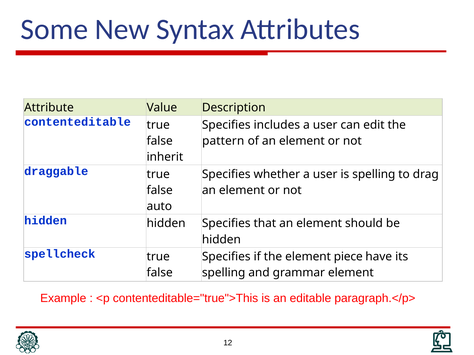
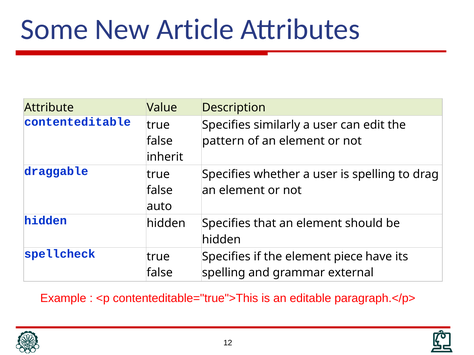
Syntax: Syntax -> Article
includes: includes -> similarly
grammar element: element -> external
